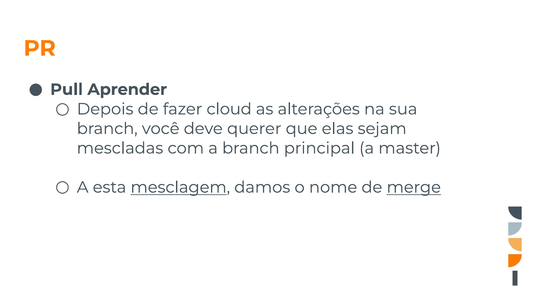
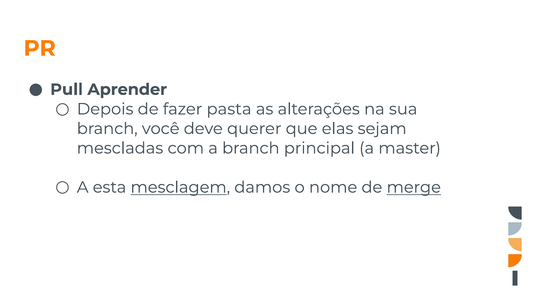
cloud: cloud -> pasta
